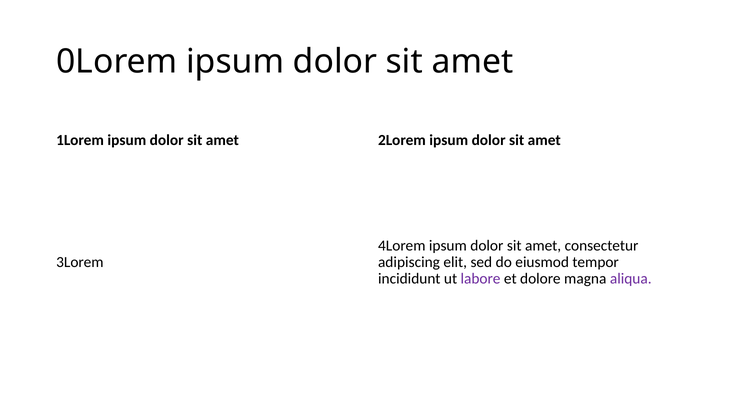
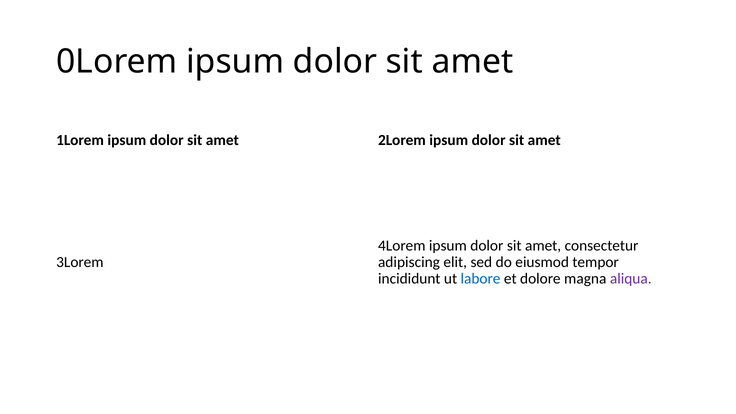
labore colour: purple -> blue
